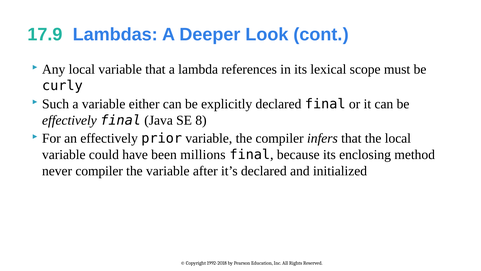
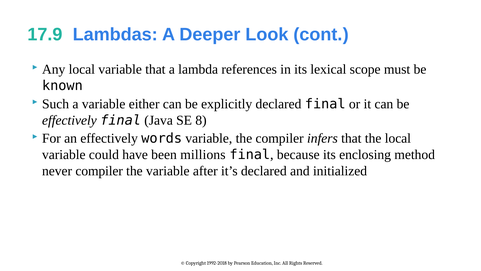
curly: curly -> known
prior: prior -> words
